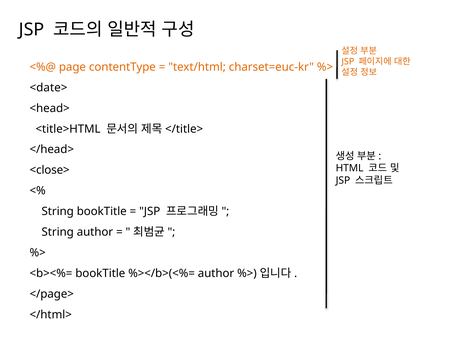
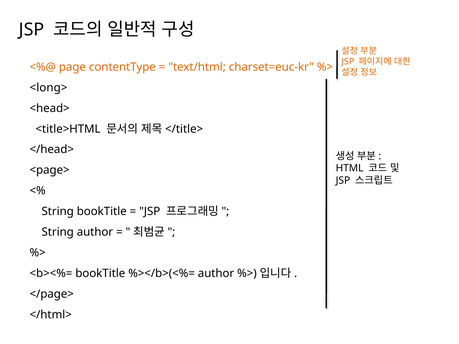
<date>: <date> -> <long>
<close>: <close> -> <page>
